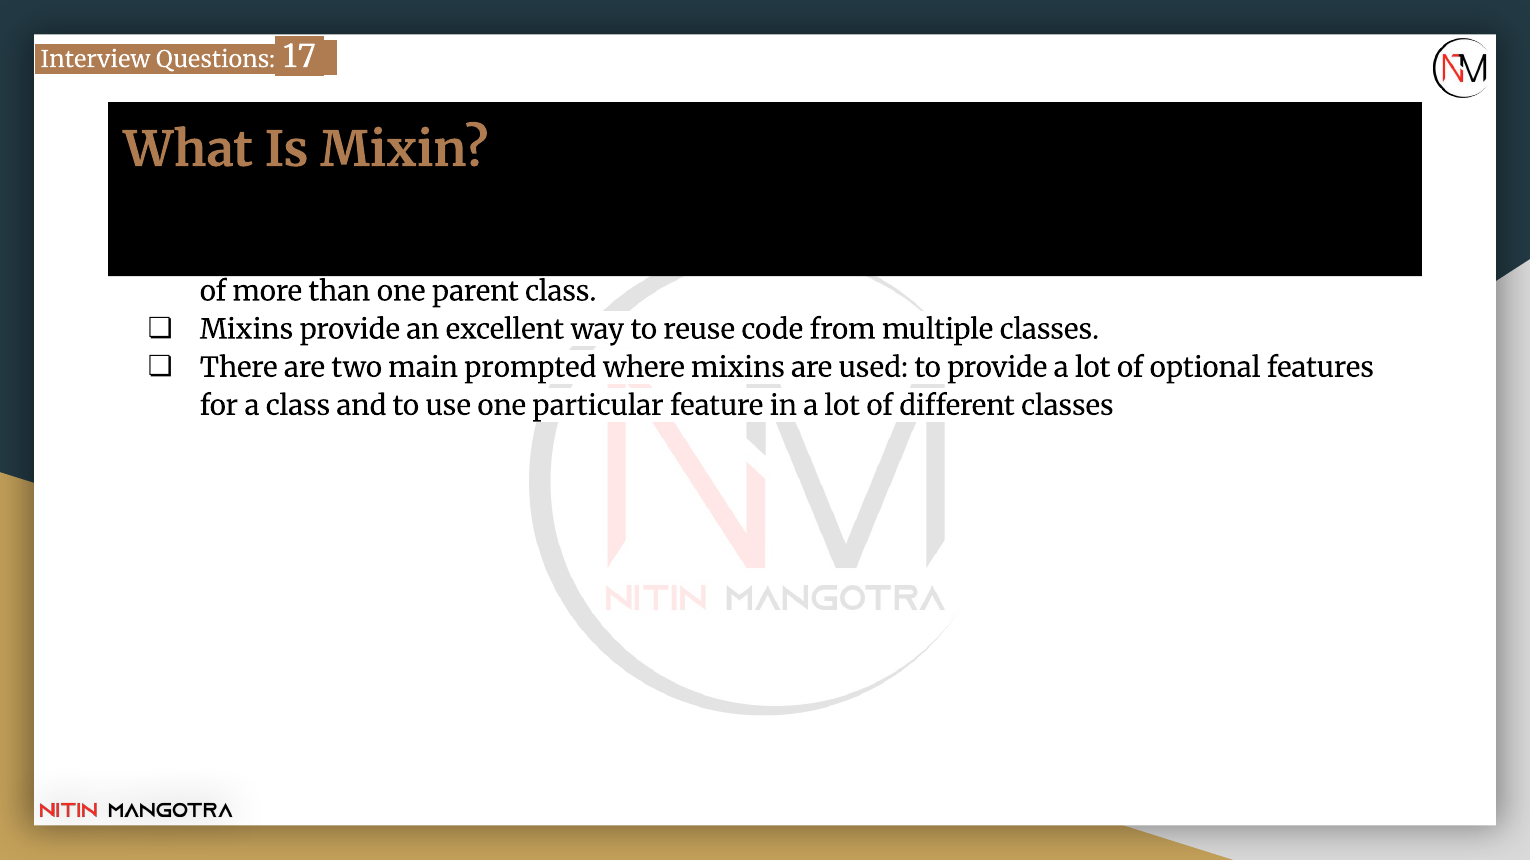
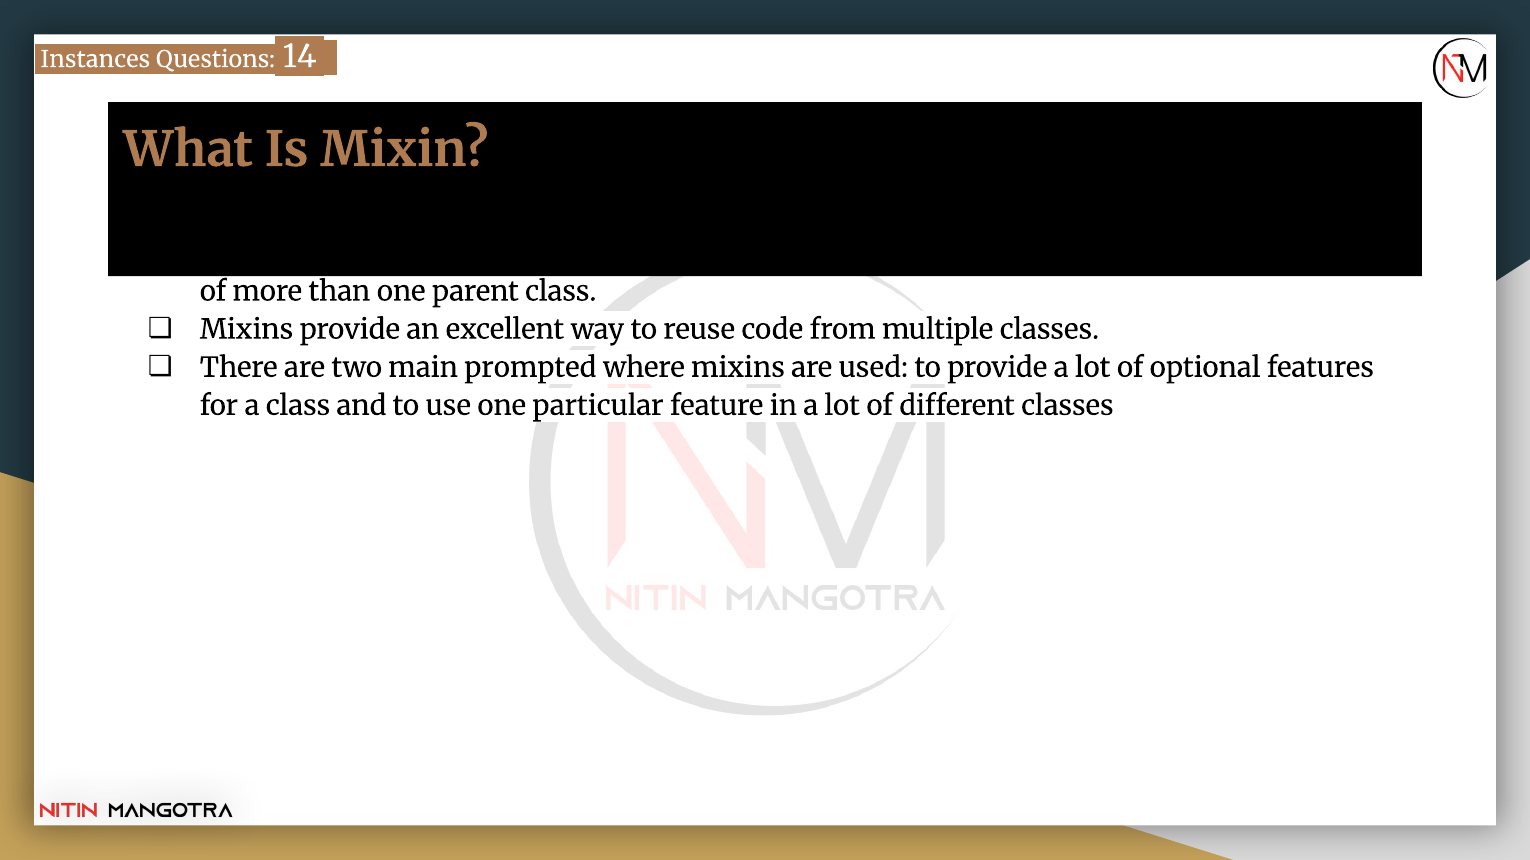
Interview: Interview -> Instances
17: 17 -> 14
